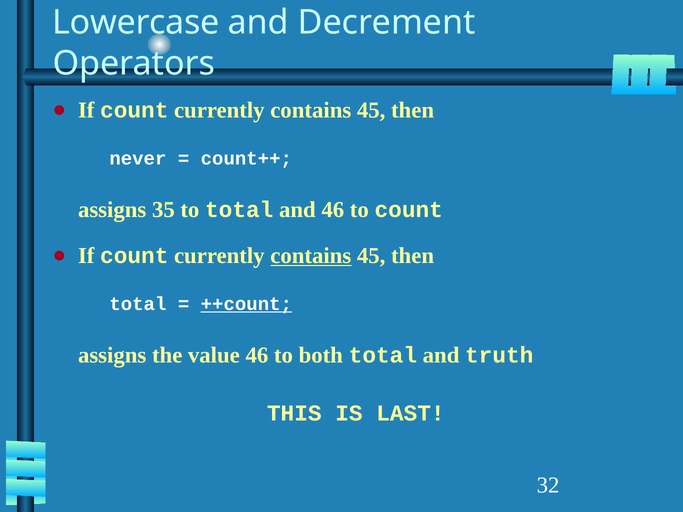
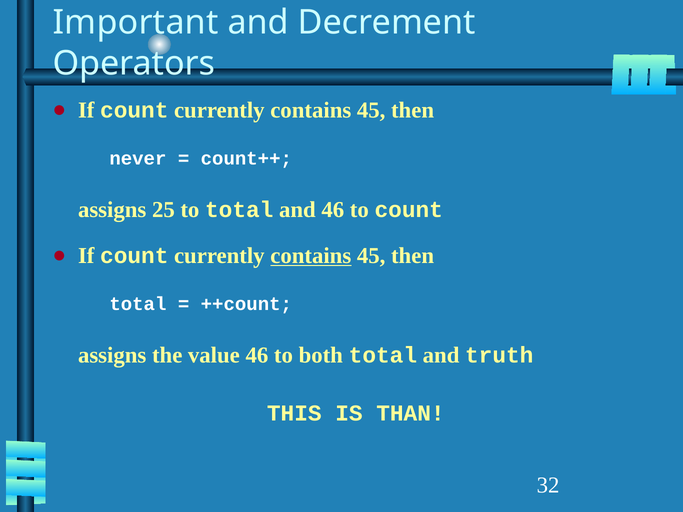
Lowercase: Lowercase -> Important
35: 35 -> 25
++count underline: present -> none
LAST: LAST -> THAN
